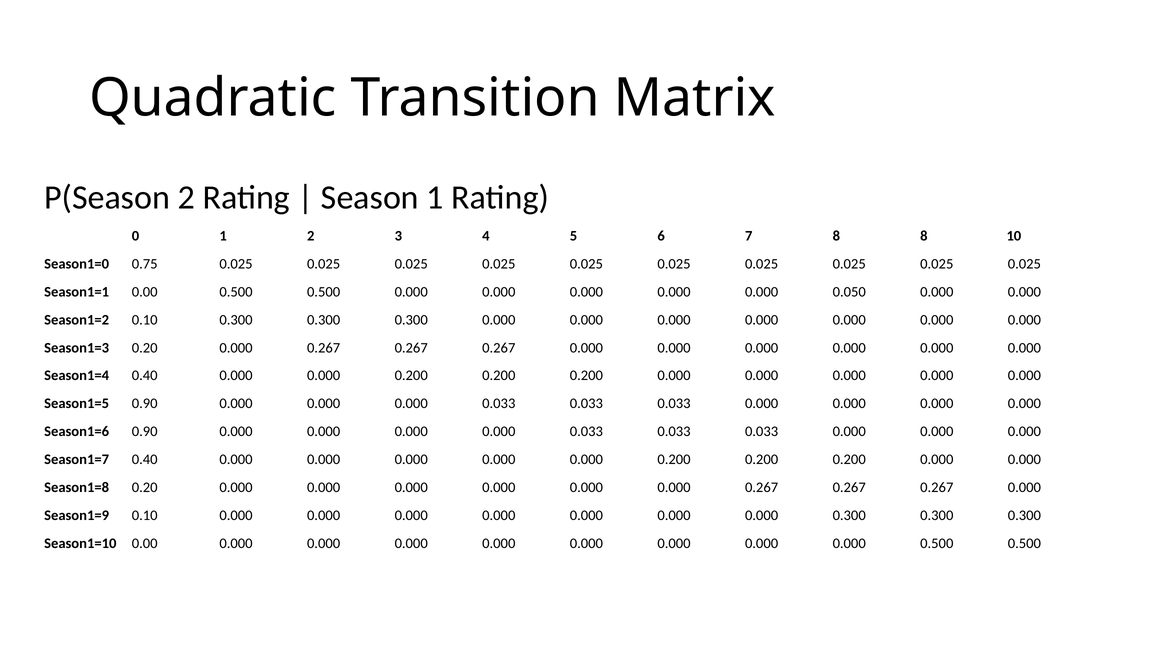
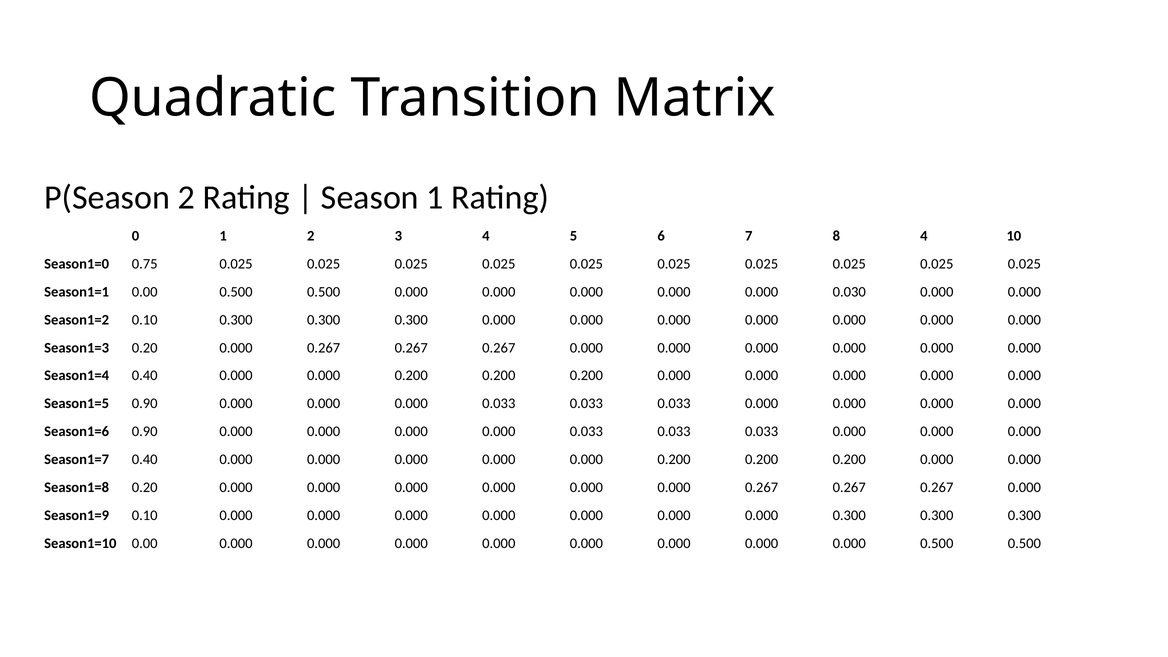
8 8: 8 -> 4
0.050: 0.050 -> 0.030
